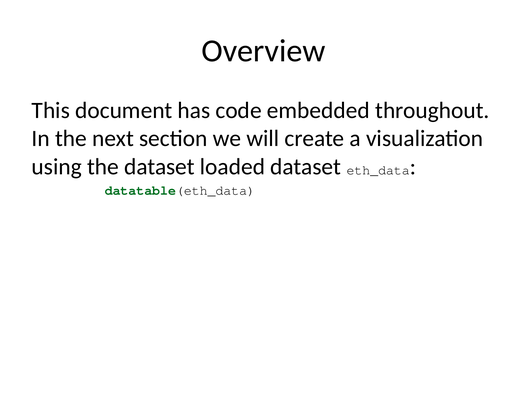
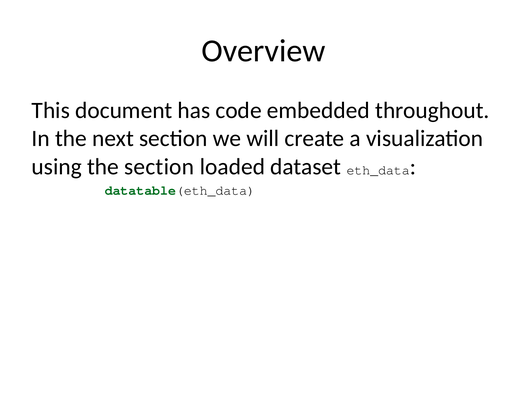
the dataset: dataset -> section
